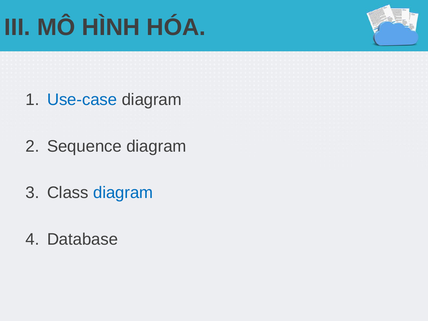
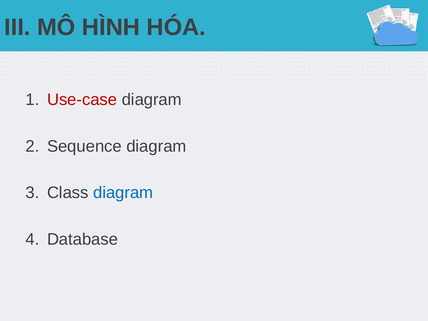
Use-case colour: blue -> red
